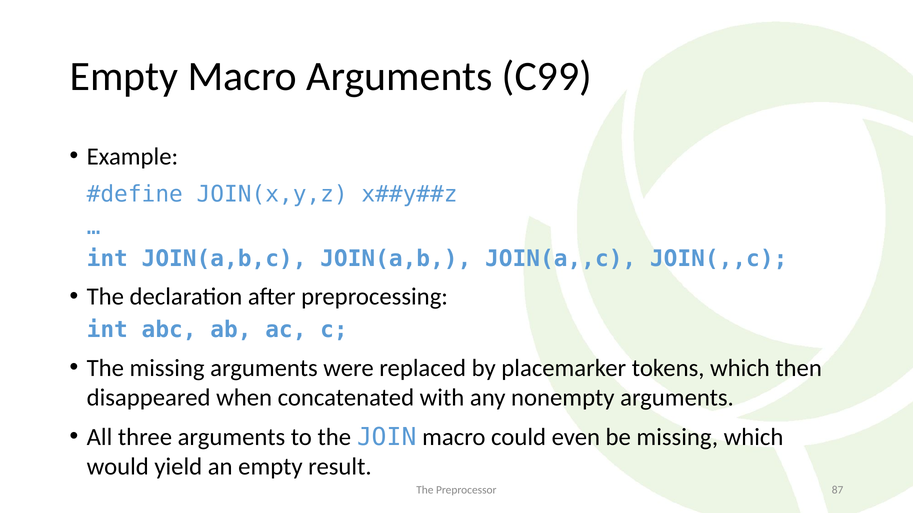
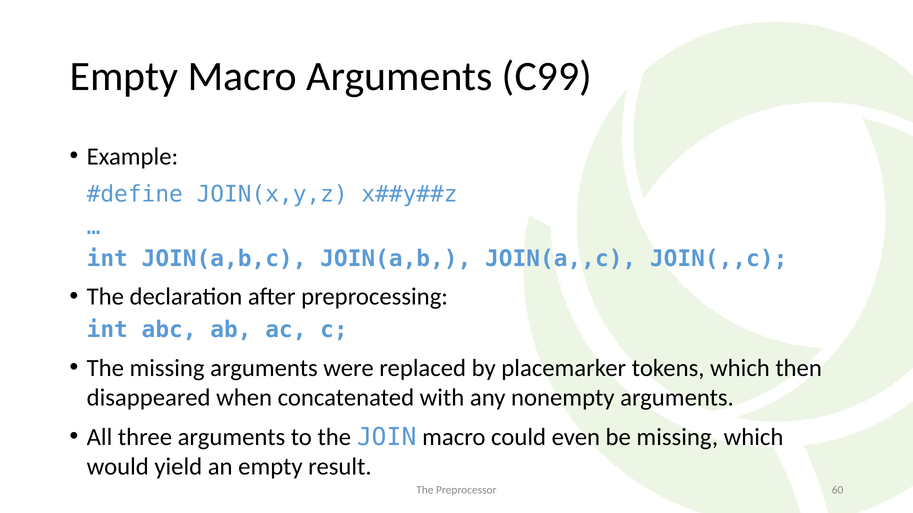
87: 87 -> 60
